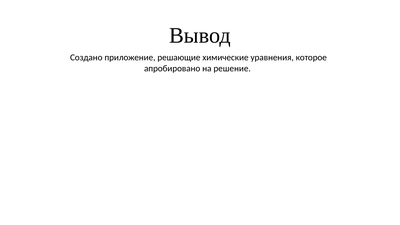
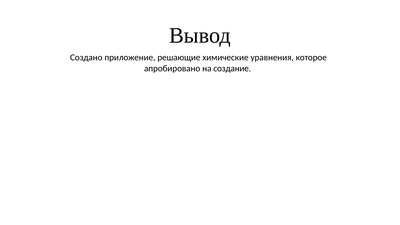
решение: решение -> создание
